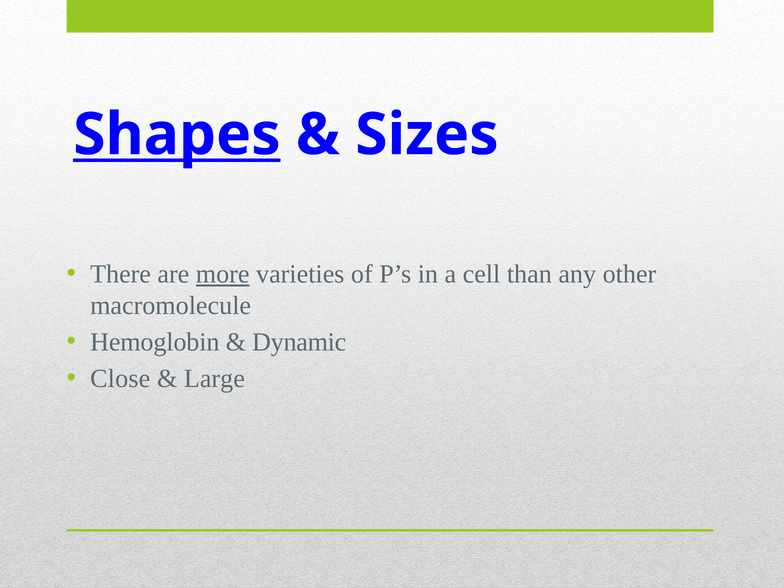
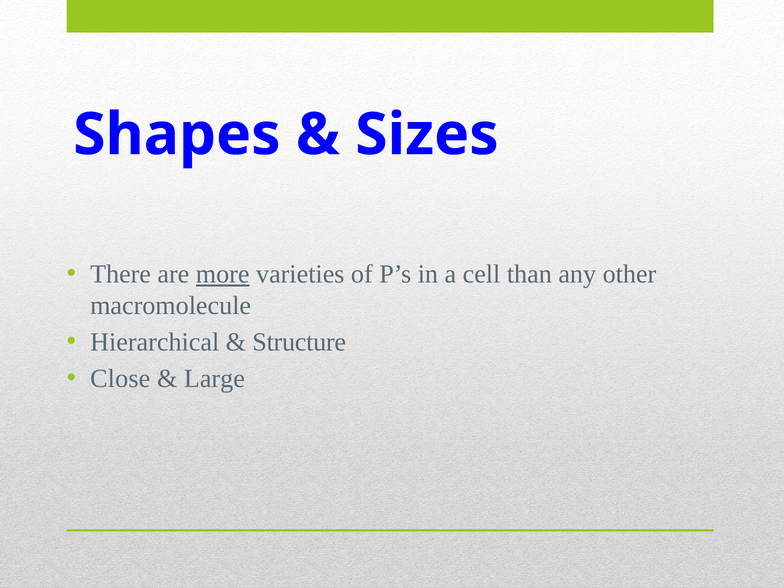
Shapes underline: present -> none
Hemoglobin: Hemoglobin -> Hierarchical
Dynamic: Dynamic -> Structure
